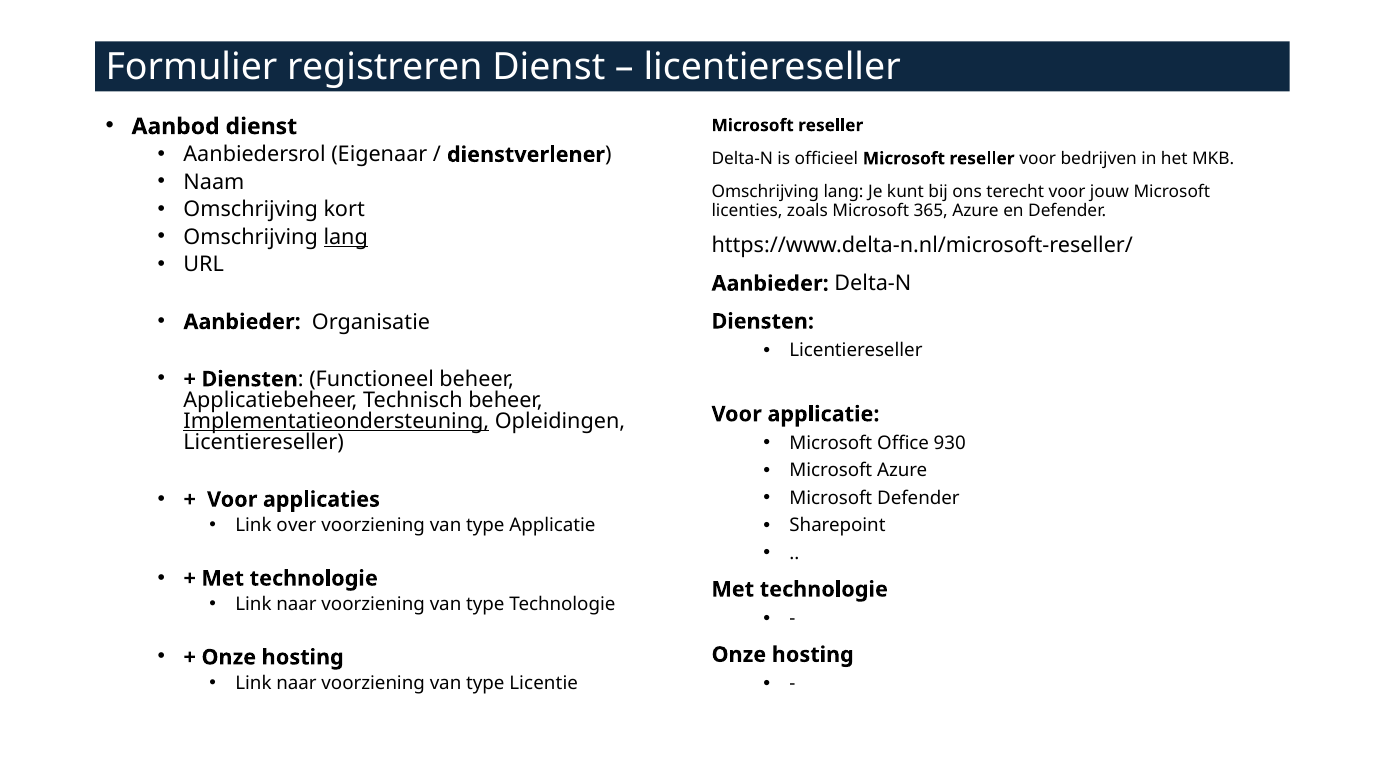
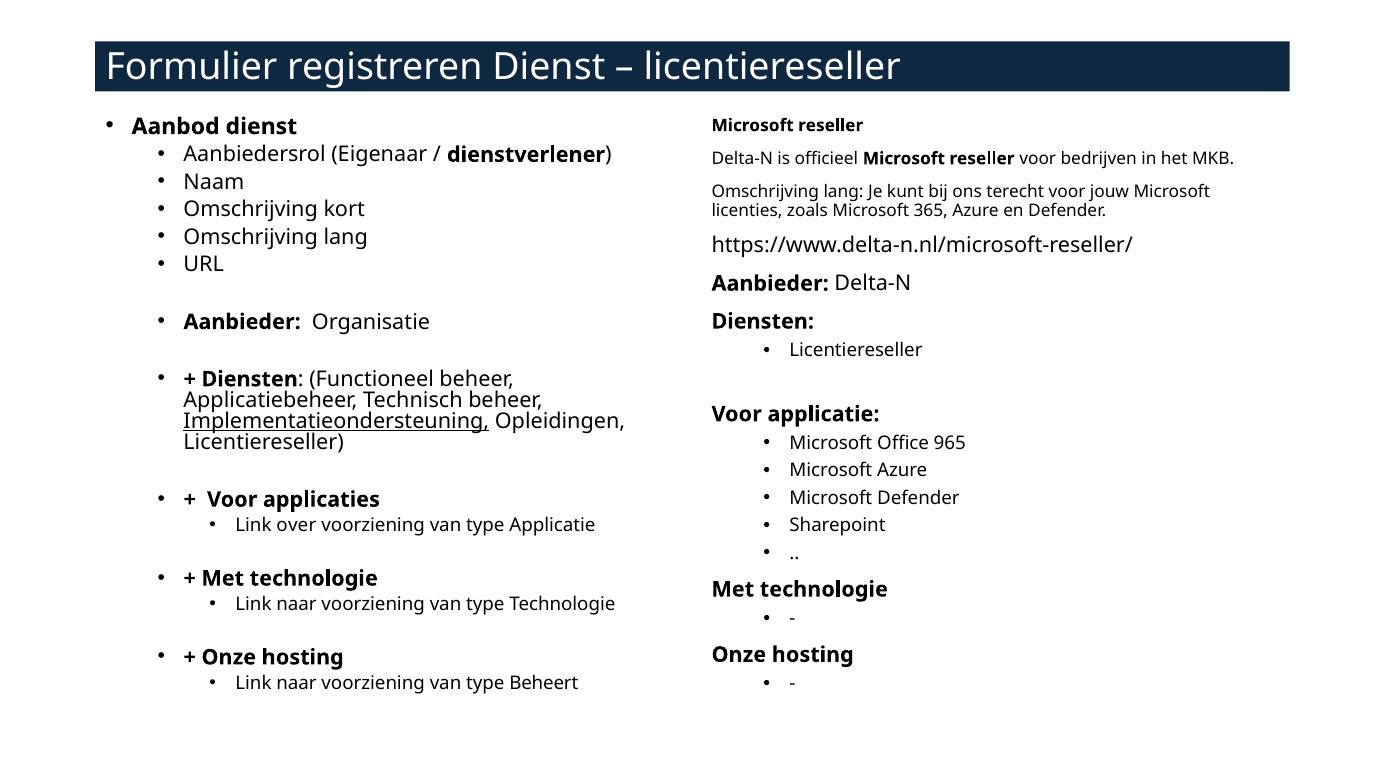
lang at (346, 237) underline: present -> none
930: 930 -> 965
Licentie: Licentie -> Beheert
